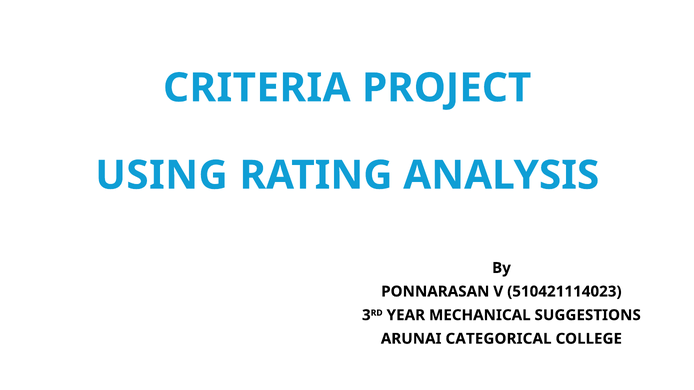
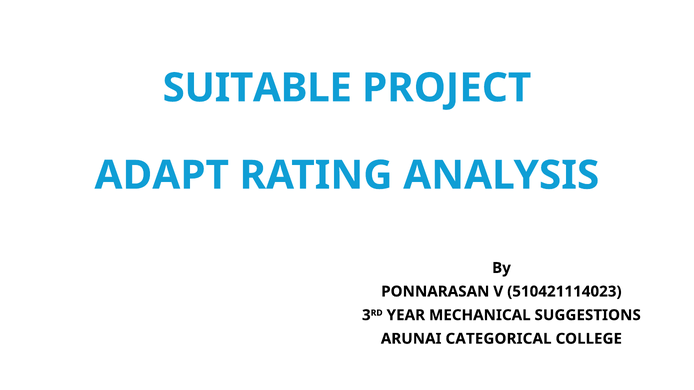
CRITERIA: CRITERIA -> SUITABLE
USING: USING -> ADAPT
